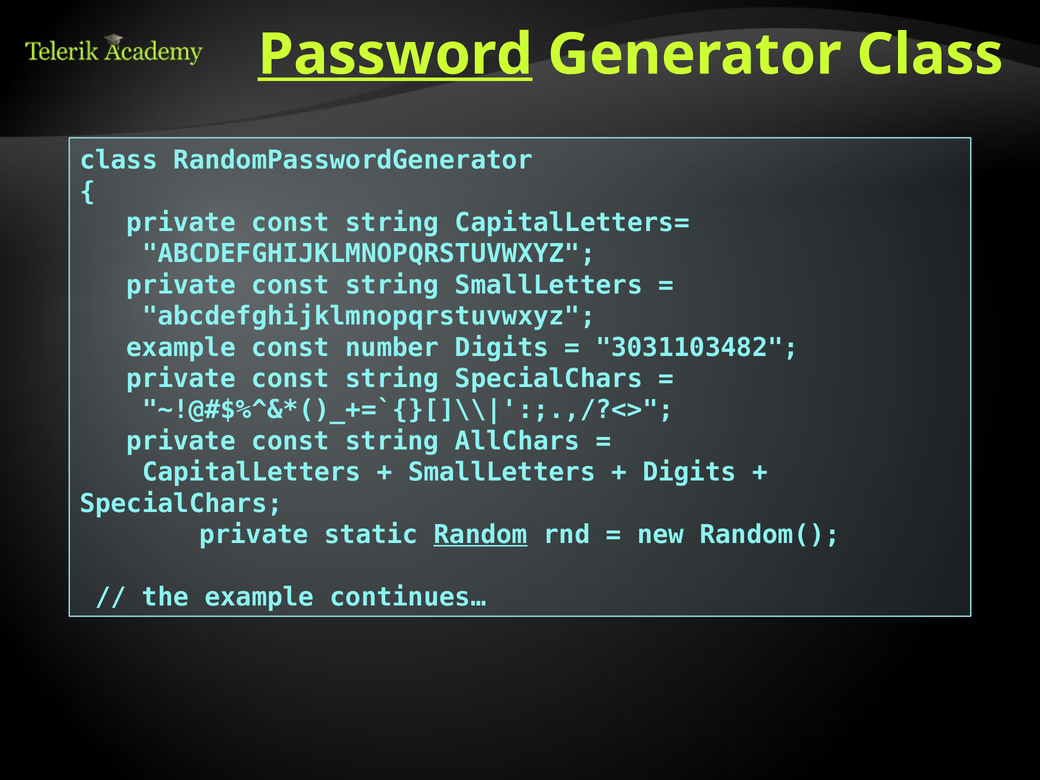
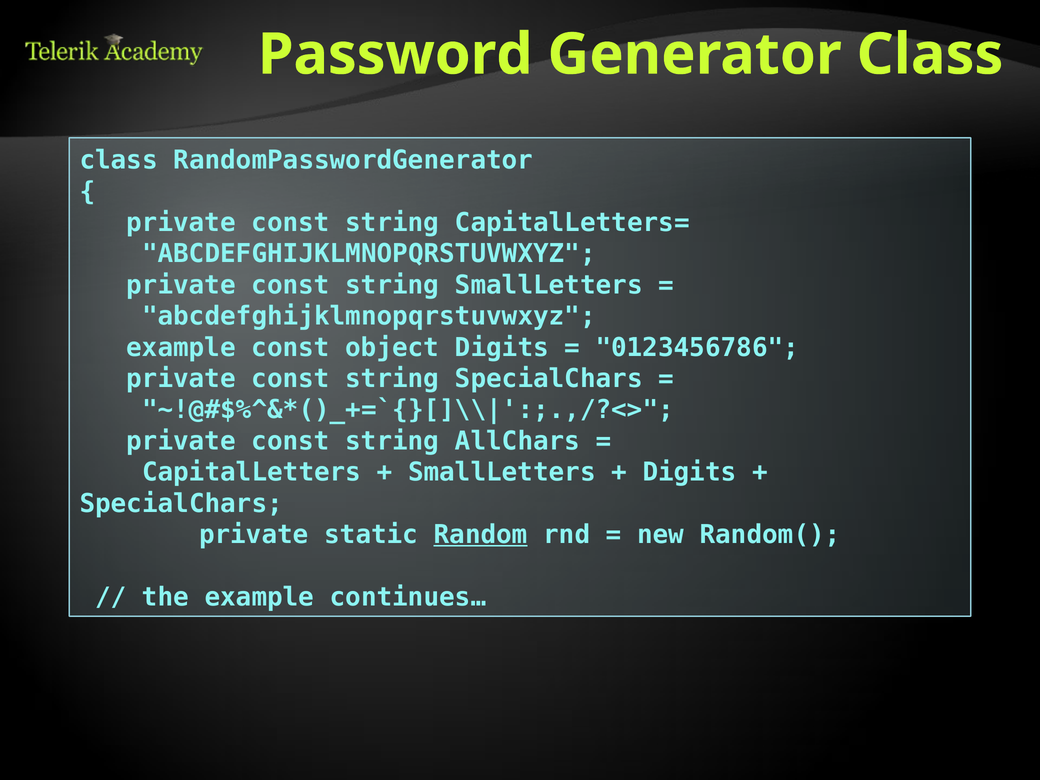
Password underline: present -> none
number: number -> object
3031103482: 3031103482 -> 0123456786
